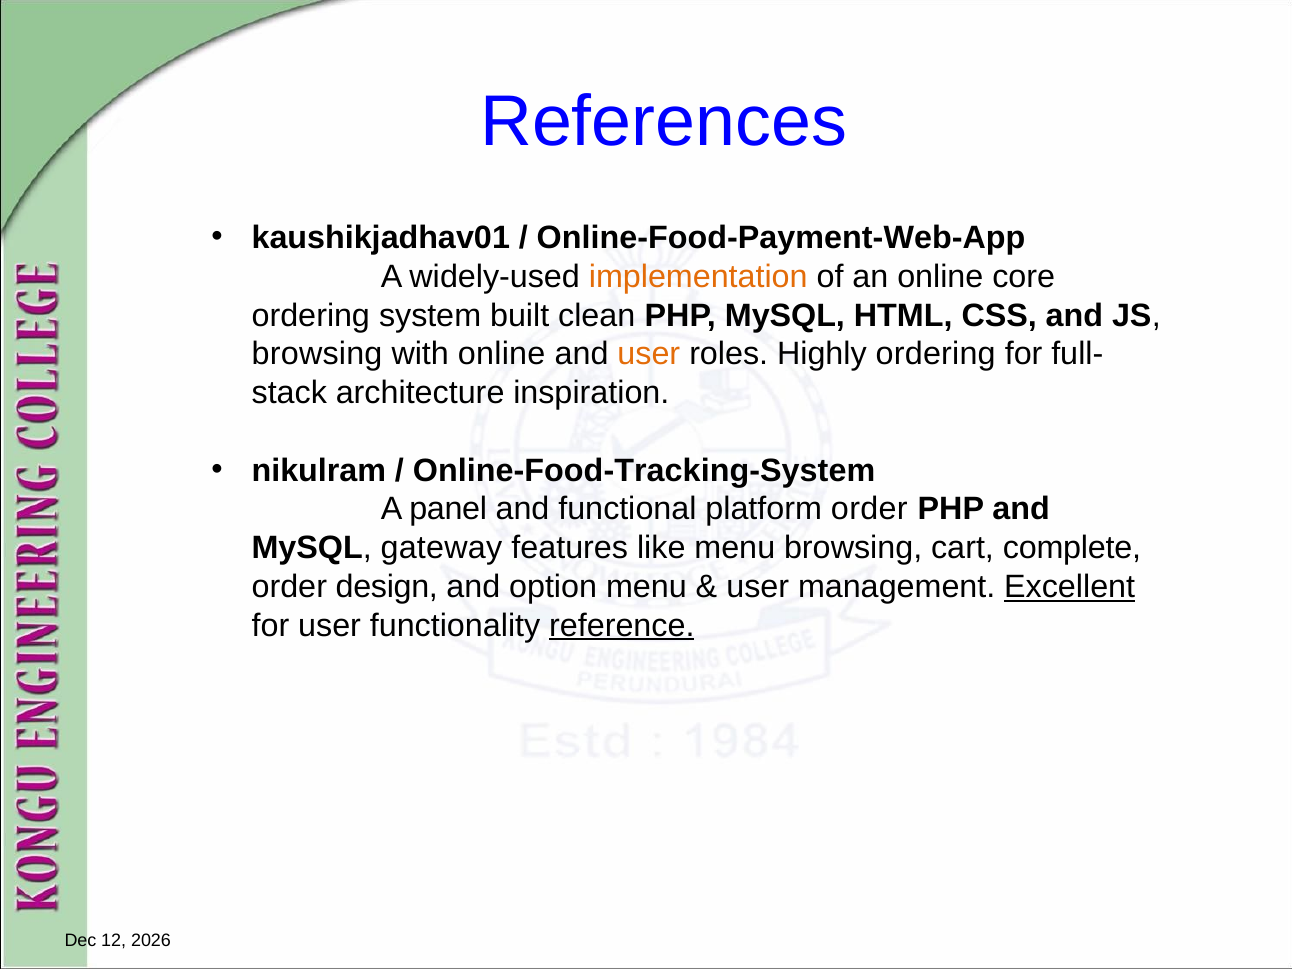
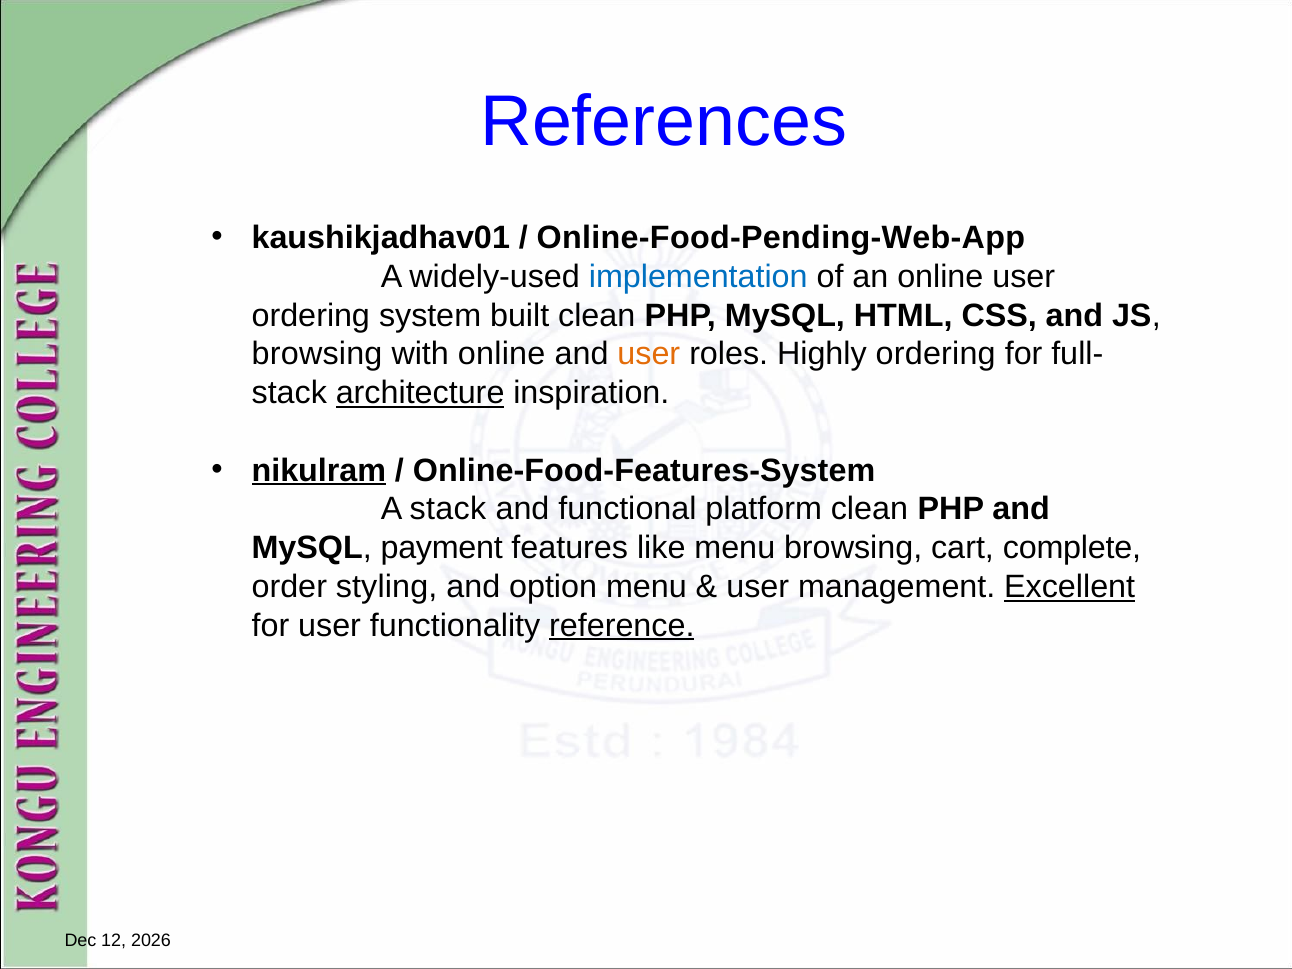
Online-Food-Payment-Web-App: Online-Food-Payment-Web-App -> Online-Food-Pending-Web-App
implementation colour: orange -> blue
online core: core -> user
architecture underline: none -> present
nikulram underline: none -> present
Online-Food-Tracking-System: Online-Food-Tracking-System -> Online-Food-Features-System
A panel: panel -> stack
platform order: order -> clean
gateway: gateway -> payment
design: design -> styling
